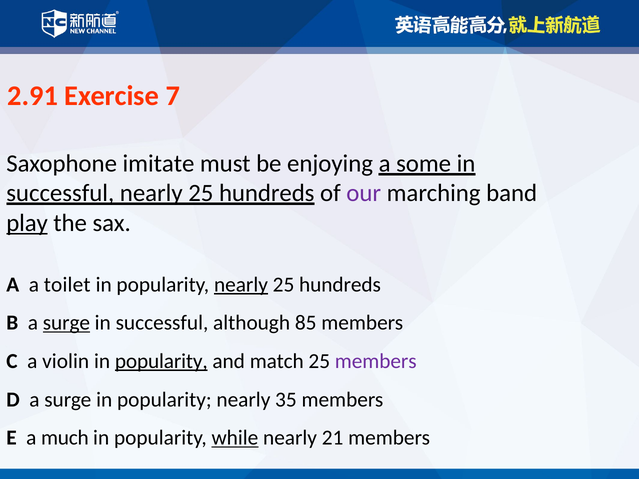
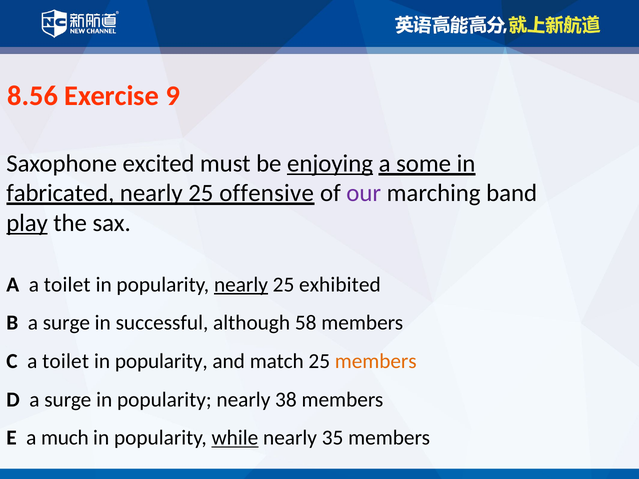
2.91: 2.91 -> 8.56
7: 7 -> 9
imitate: imitate -> excited
enjoying underline: none -> present
successful at (60, 193): successful -> fabricated
hundreds at (267, 193): hundreds -> offensive
hundreds at (340, 285): hundreds -> exhibited
surge at (66, 323) underline: present -> none
85: 85 -> 58
C a violin: violin -> toilet
popularity at (161, 361) underline: present -> none
members at (376, 361) colour: purple -> orange
35: 35 -> 38
21: 21 -> 35
